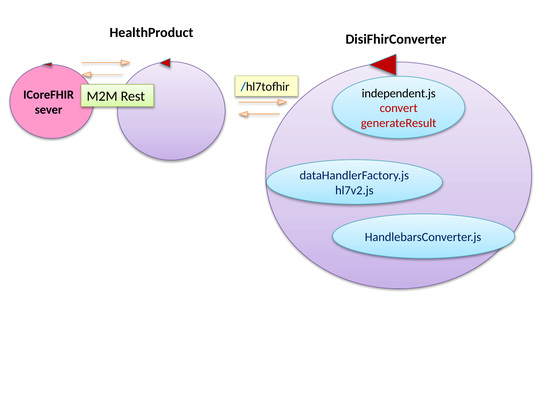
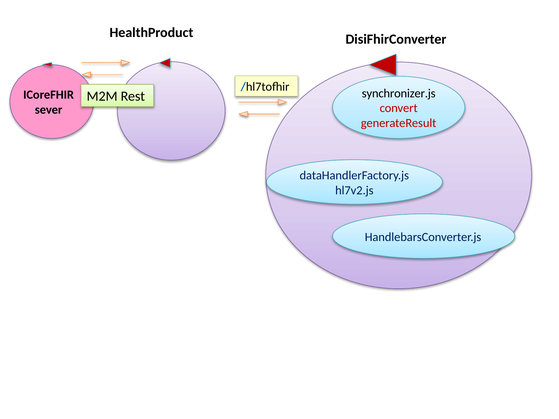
independent.js: independent.js -> synchronizer.js
